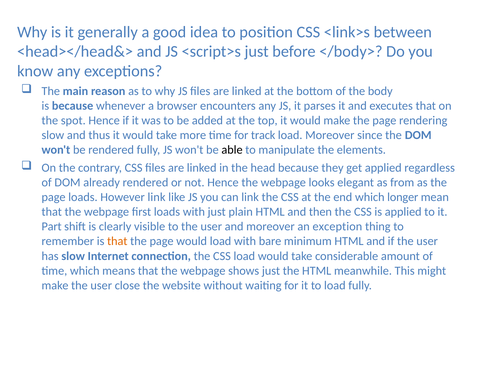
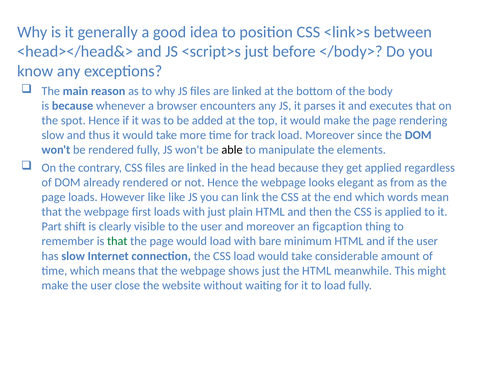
However link: link -> like
longer: longer -> words
exception: exception -> figcaption
that at (117, 241) colour: orange -> green
